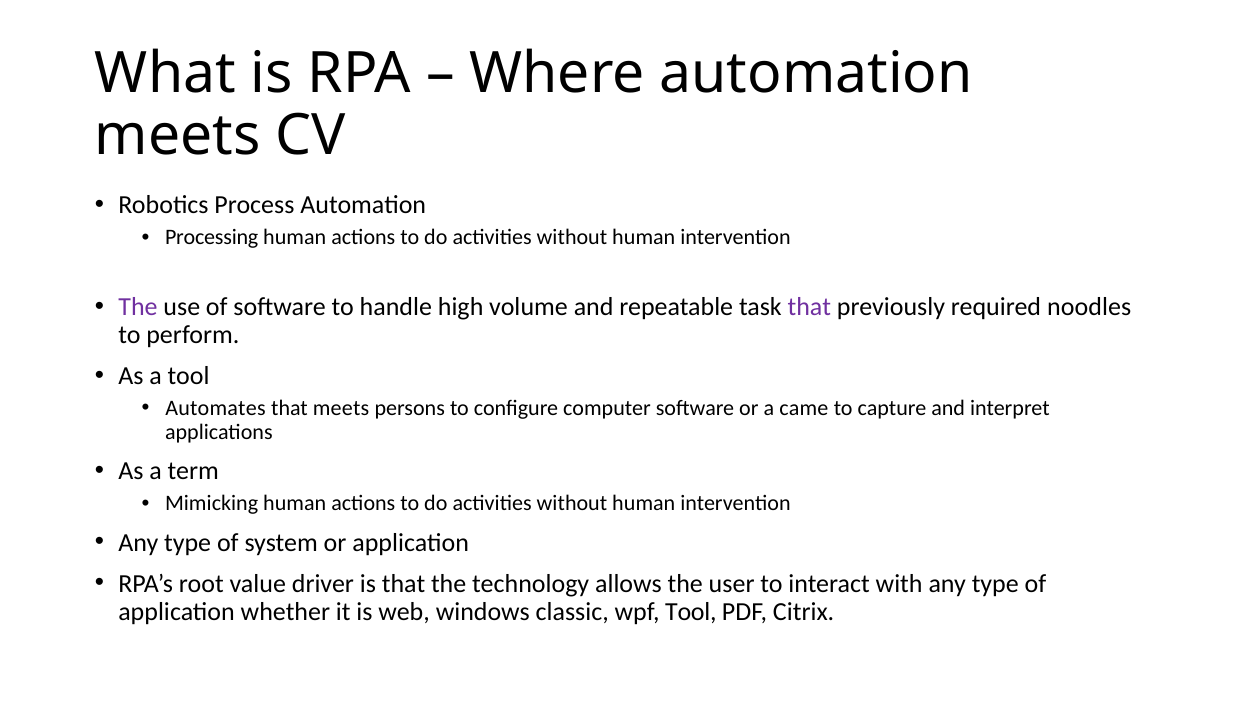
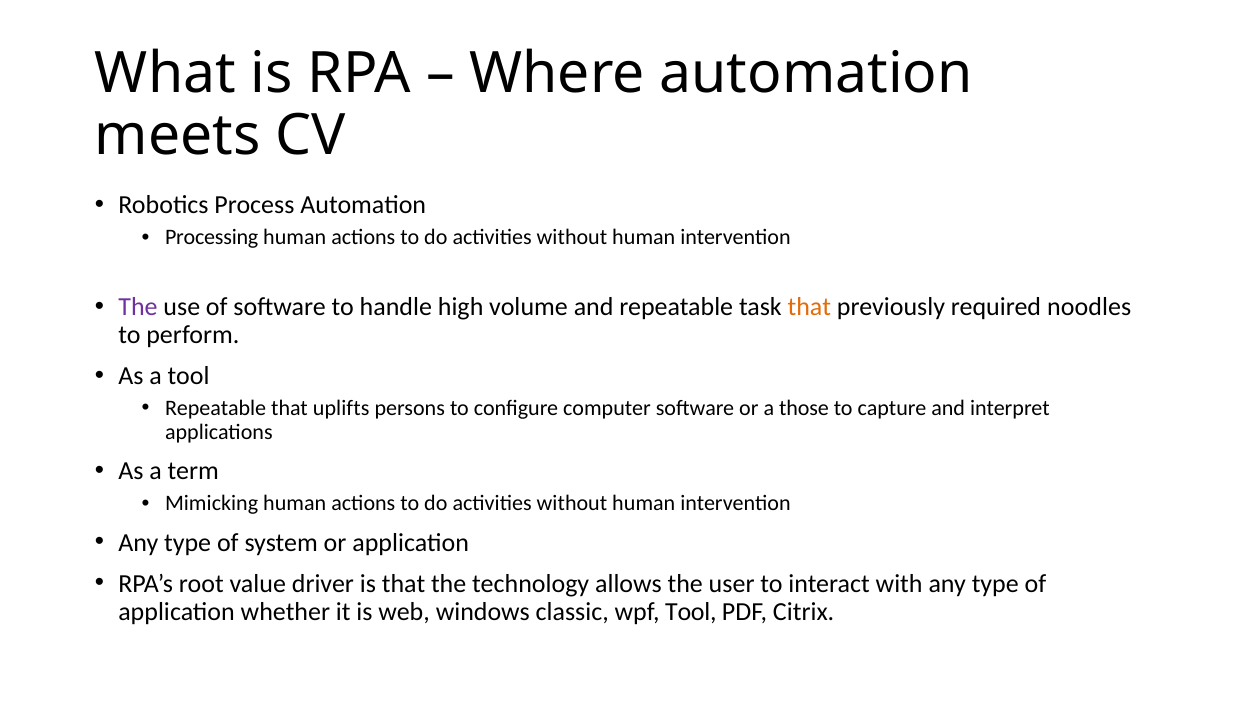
that at (809, 307) colour: purple -> orange
Automates at (215, 408): Automates -> Repeatable
that meets: meets -> uplifts
came: came -> those
